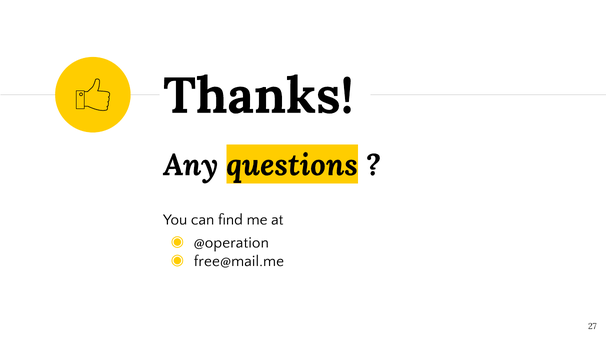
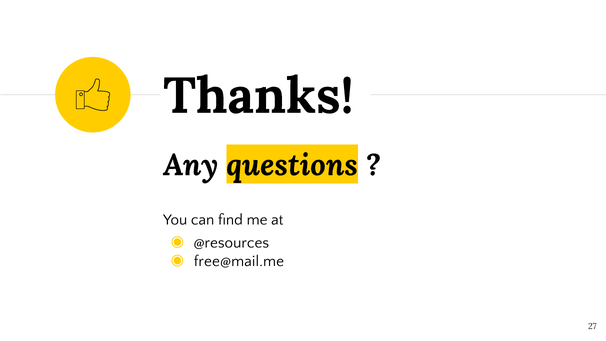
@operation: @operation -> @resources
